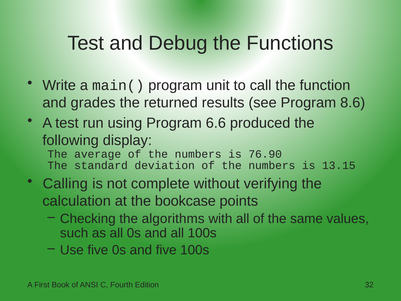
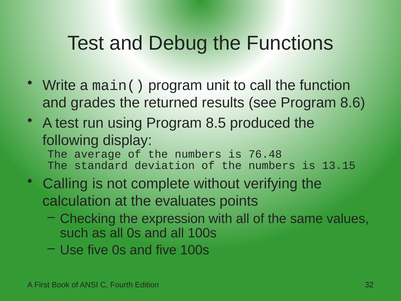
6.6: 6.6 -> 8.5
76.90: 76.90 -> 76.48
bookcase: bookcase -> evaluates
algorithms: algorithms -> expression
